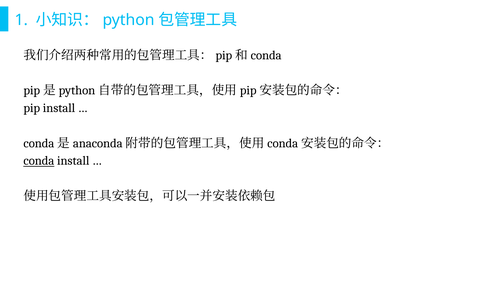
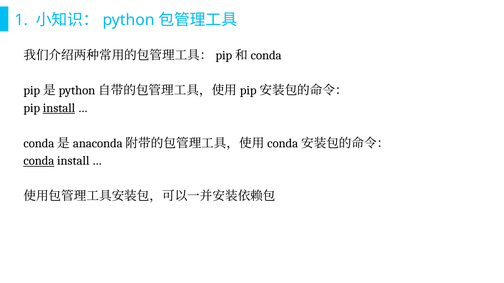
install at (59, 108) underline: none -> present
